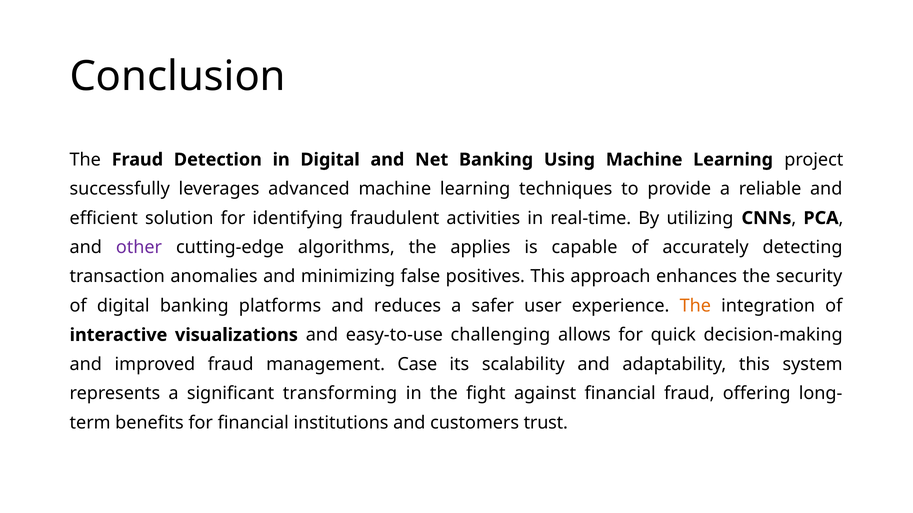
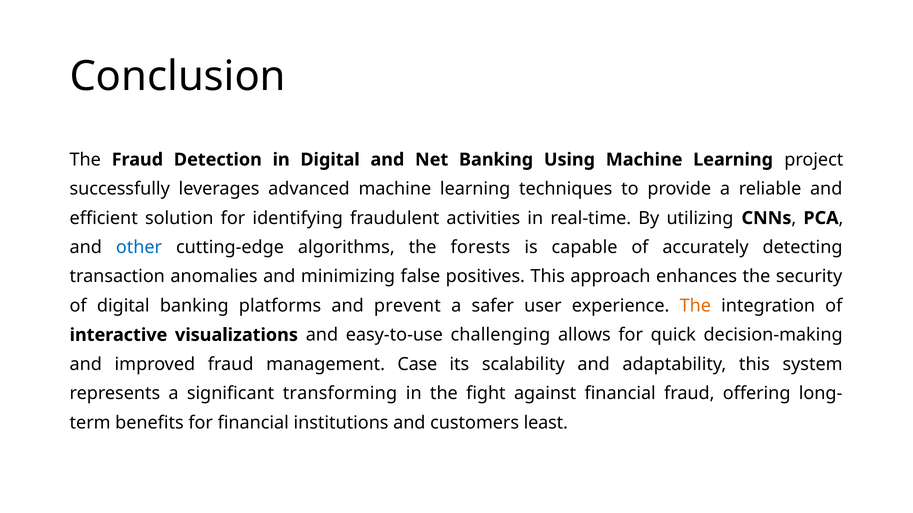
other colour: purple -> blue
applies: applies -> forests
reduces: reduces -> prevent
trust: trust -> least
